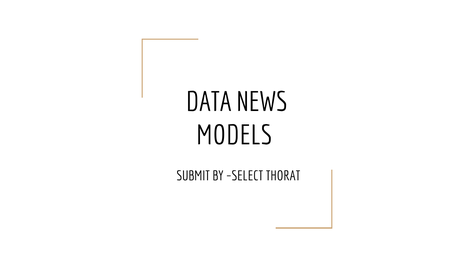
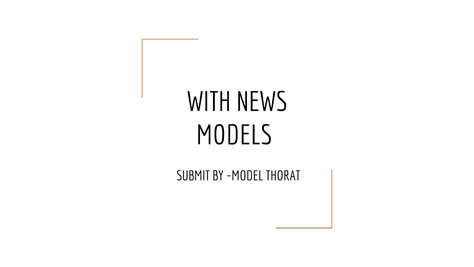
DATA: DATA -> WITH
SELECT: SELECT -> MODEL
